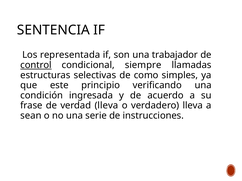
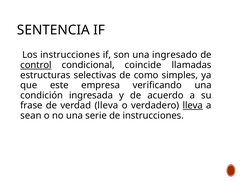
Los representada: representada -> instrucciones
trabajador: trabajador -> ingresado
siempre: siempre -> coincide
principio: principio -> empresa
lleva at (193, 106) underline: none -> present
